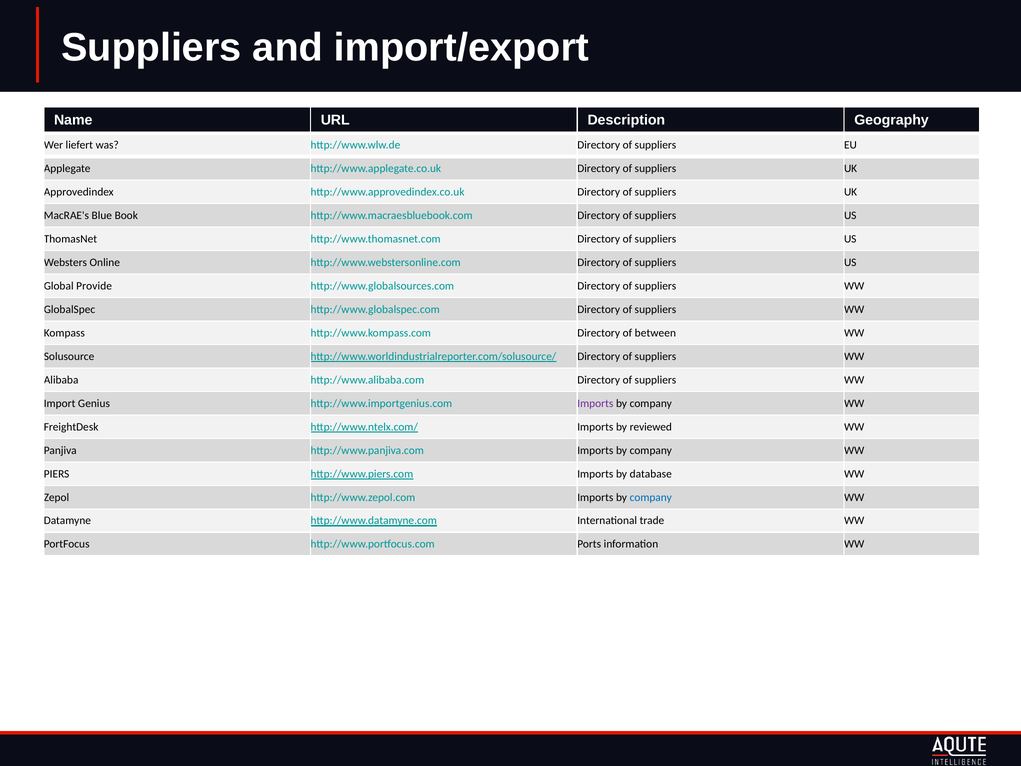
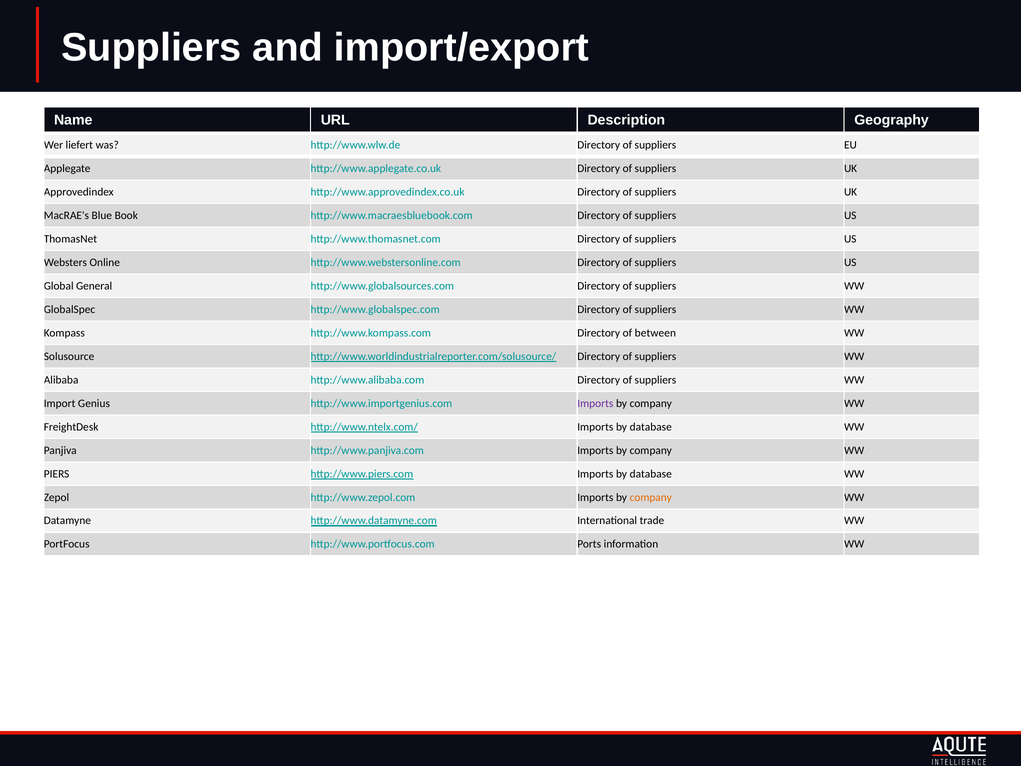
Provide: Provide -> General
http://www.ntelx.com/ Imports by reviewed: reviewed -> database
company at (651, 497) colour: blue -> orange
